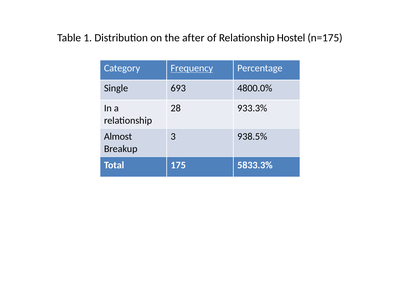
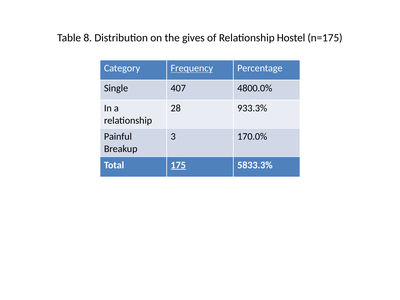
1: 1 -> 8
after: after -> gives
693: 693 -> 407
Almost: Almost -> Painful
938.5%: 938.5% -> 170.0%
175 underline: none -> present
